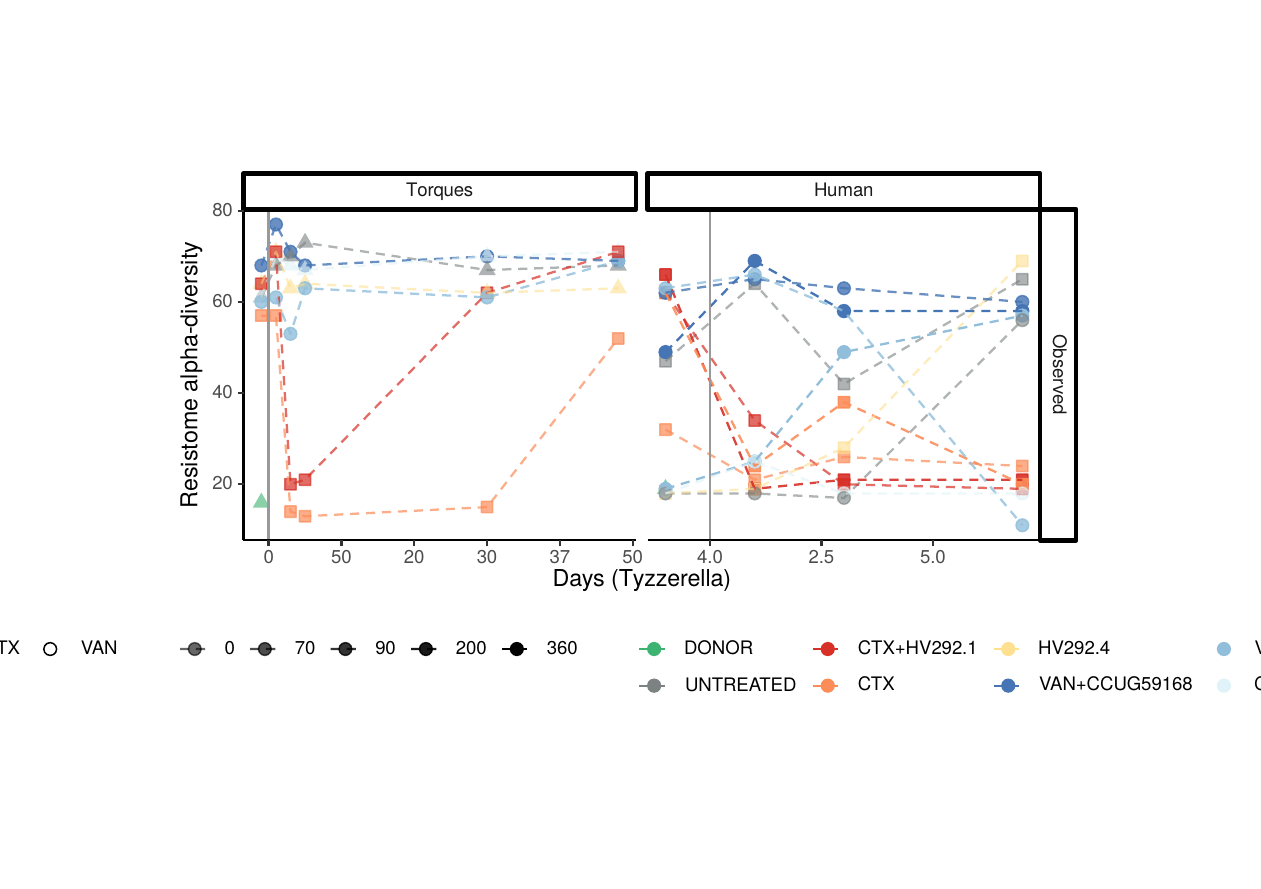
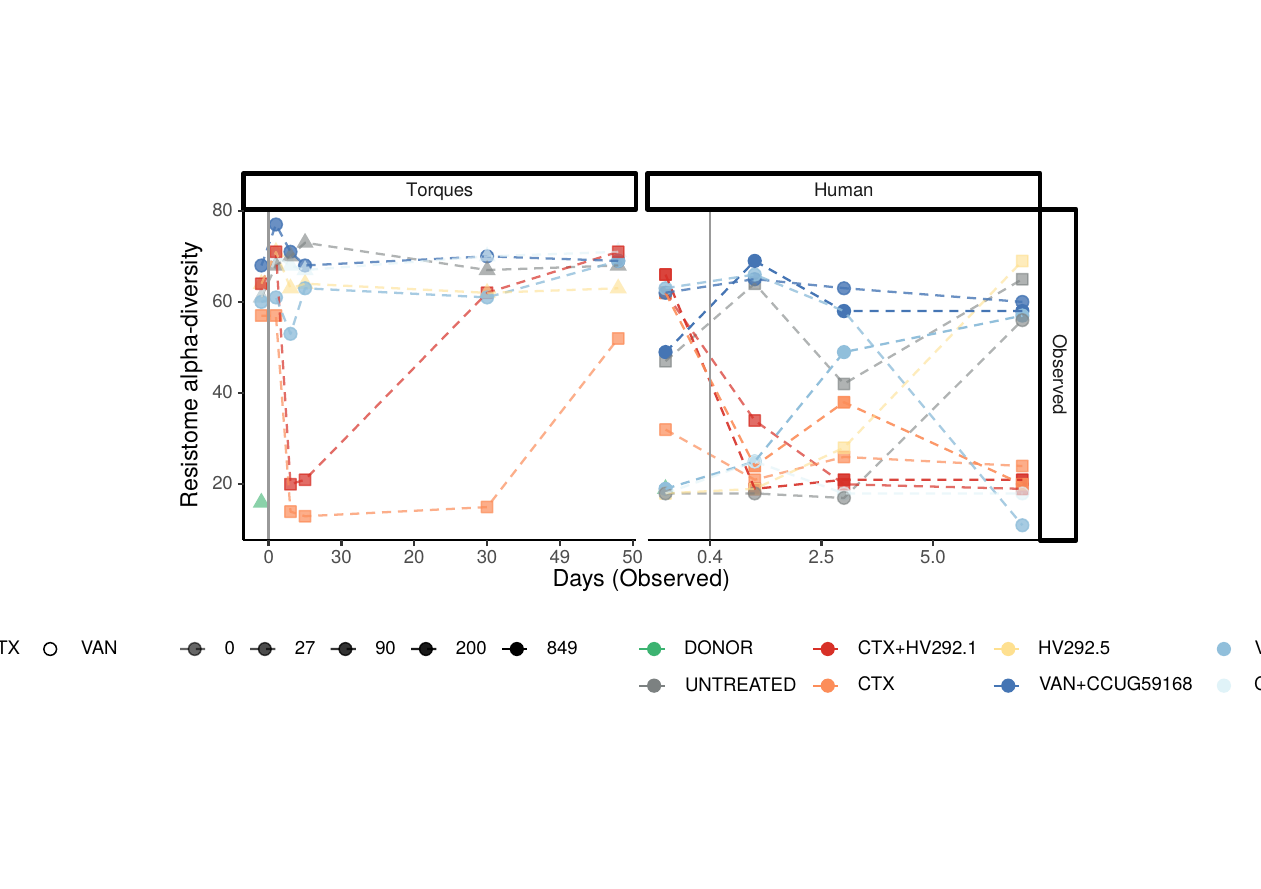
0 50: 50 -> 30
37: 37 -> 49
4.0: 4.0 -> 0.4
Tyzzerella: Tyzzerella -> Observed
70: 70 -> 27
360: 360 -> 849
HV292.4: HV292.4 -> HV292.5
